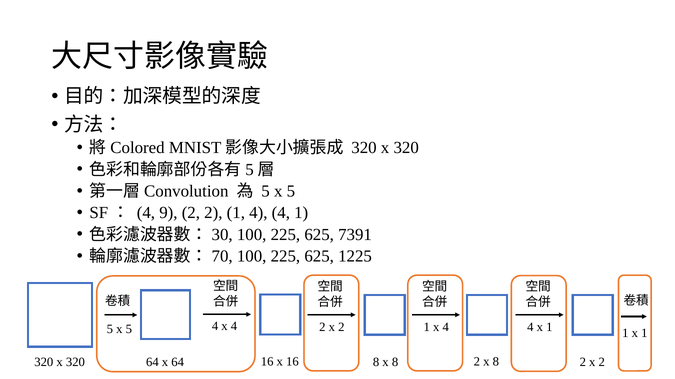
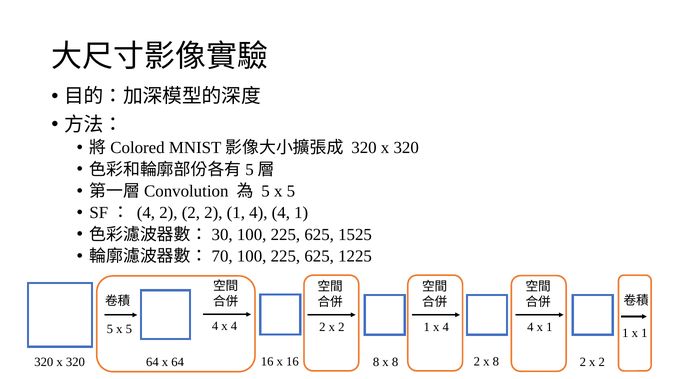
4 9: 9 -> 2
7391: 7391 -> 1525
